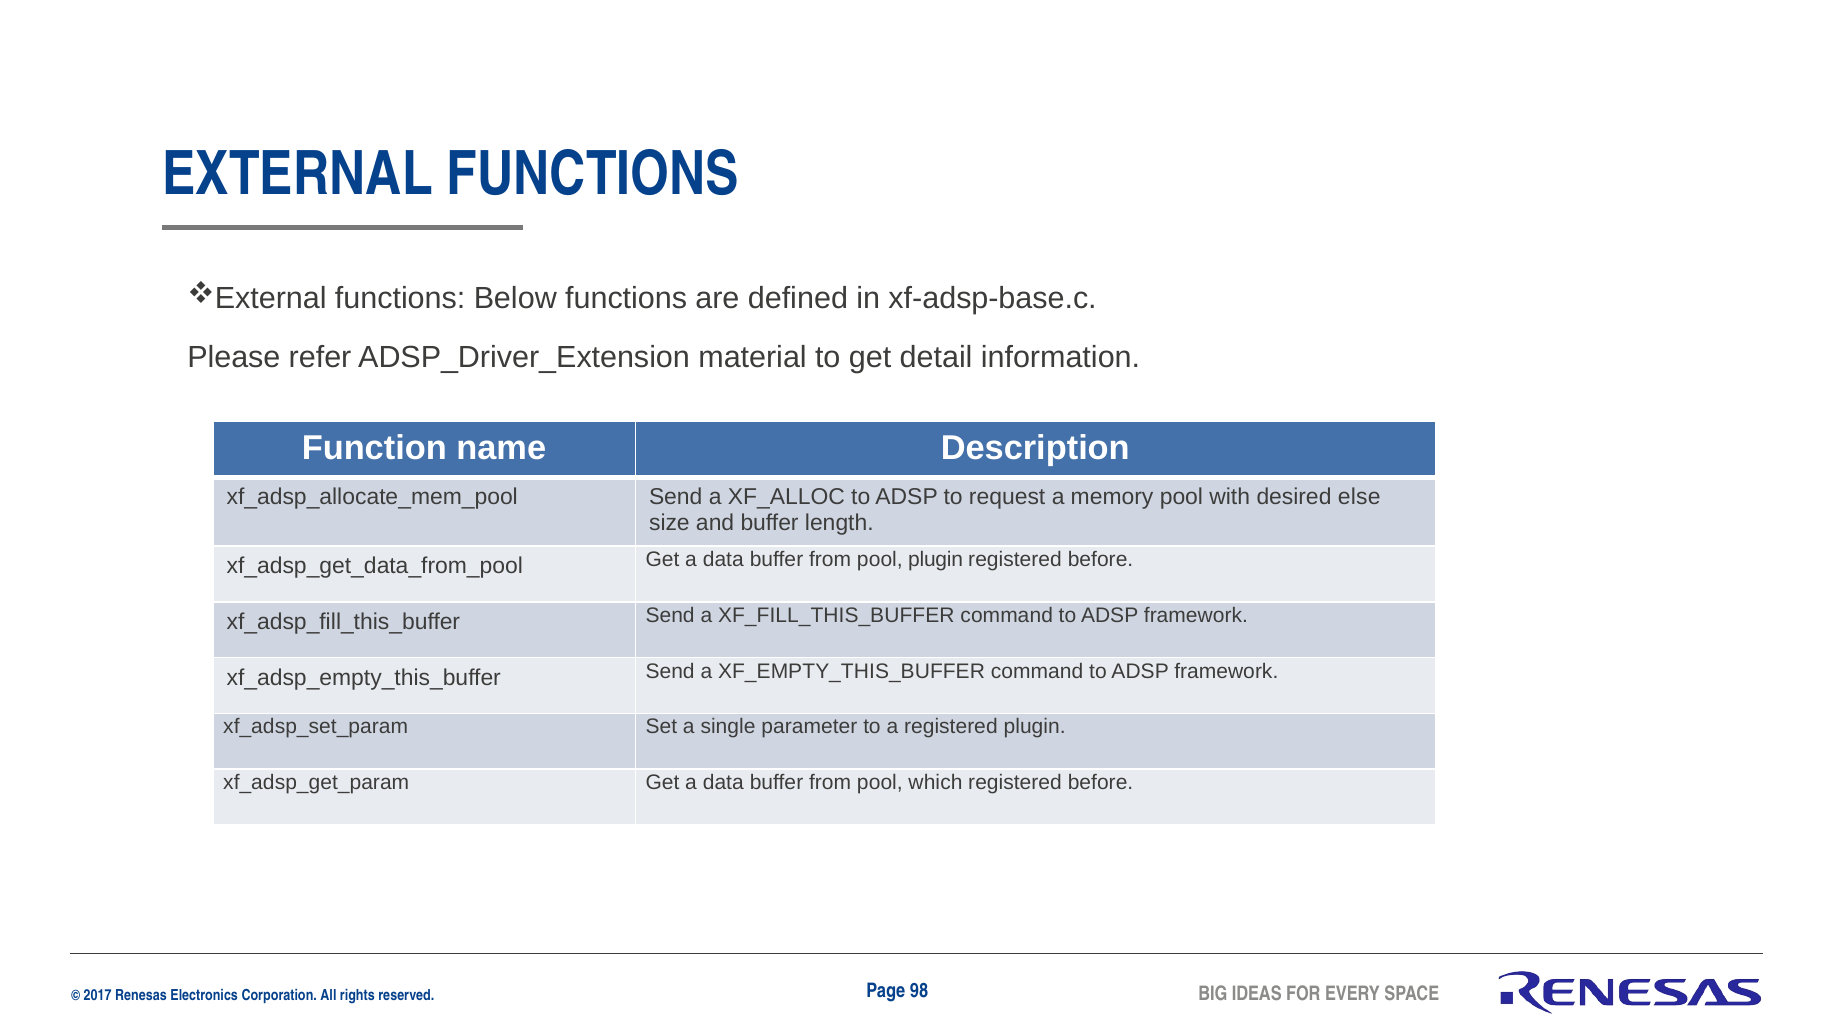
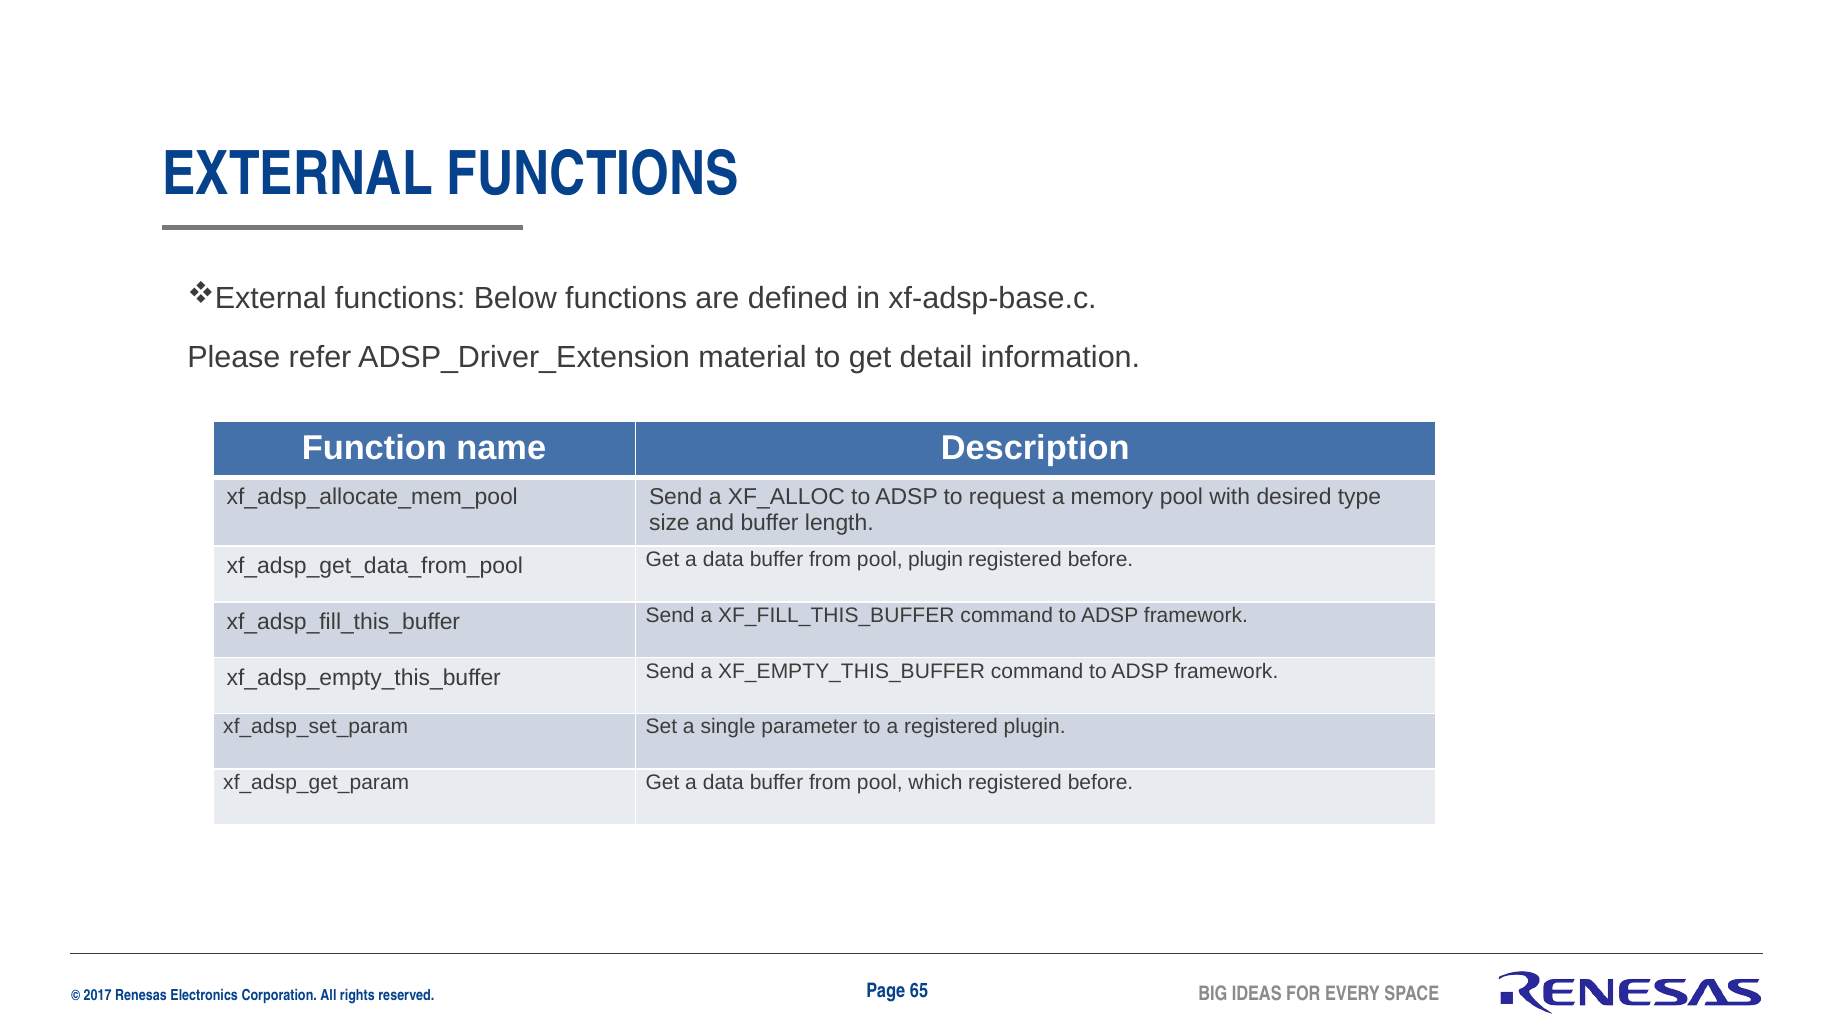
else: else -> type
98: 98 -> 65
